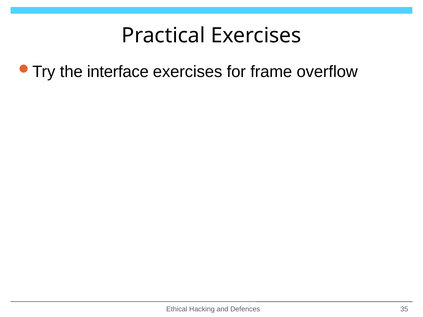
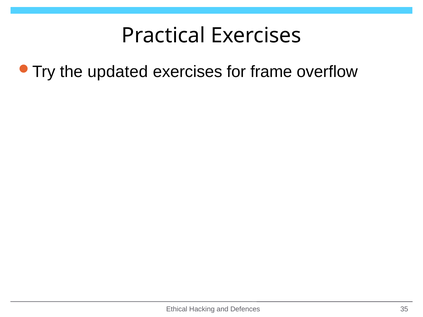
interface: interface -> updated
